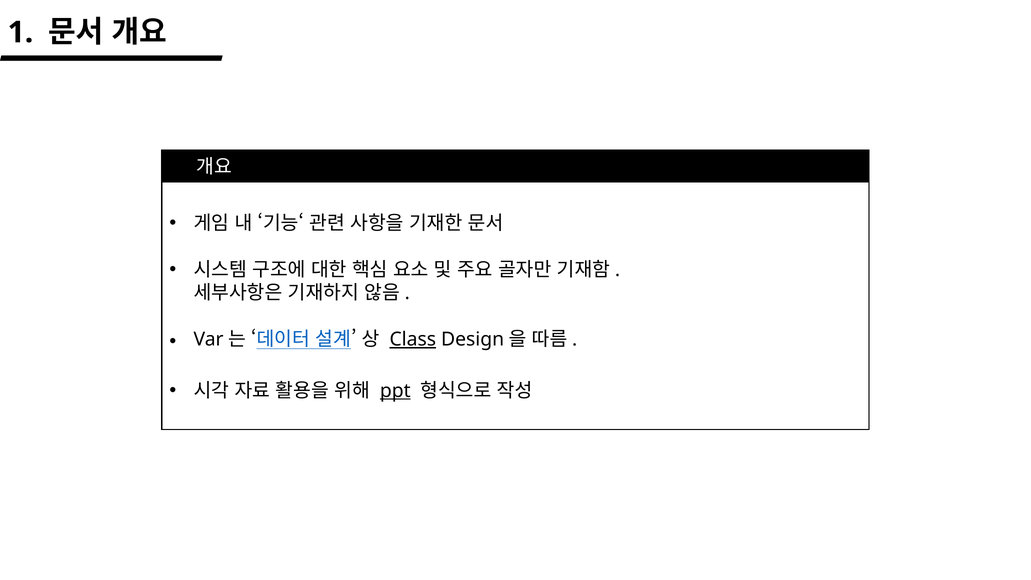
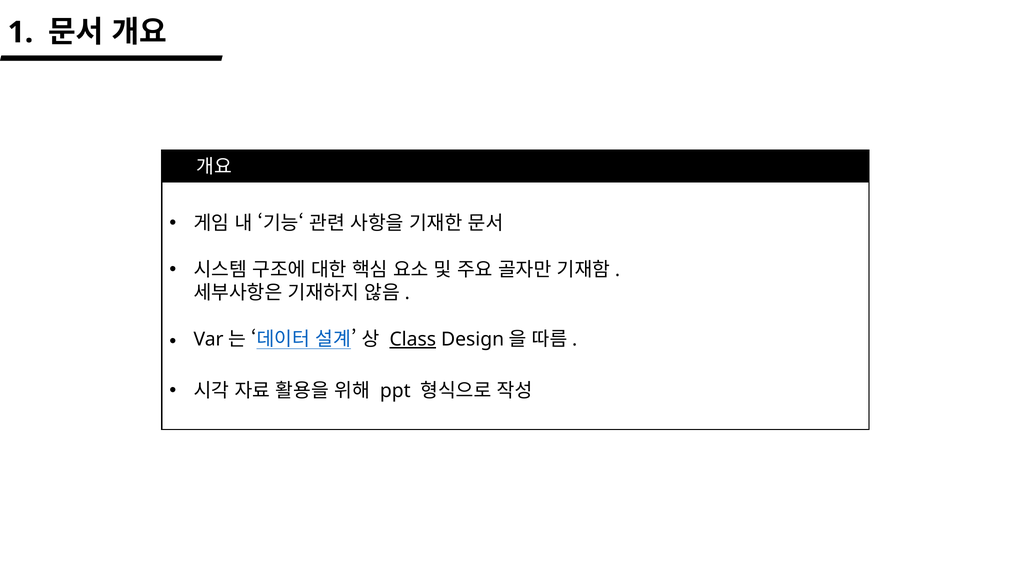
ppt underline: present -> none
